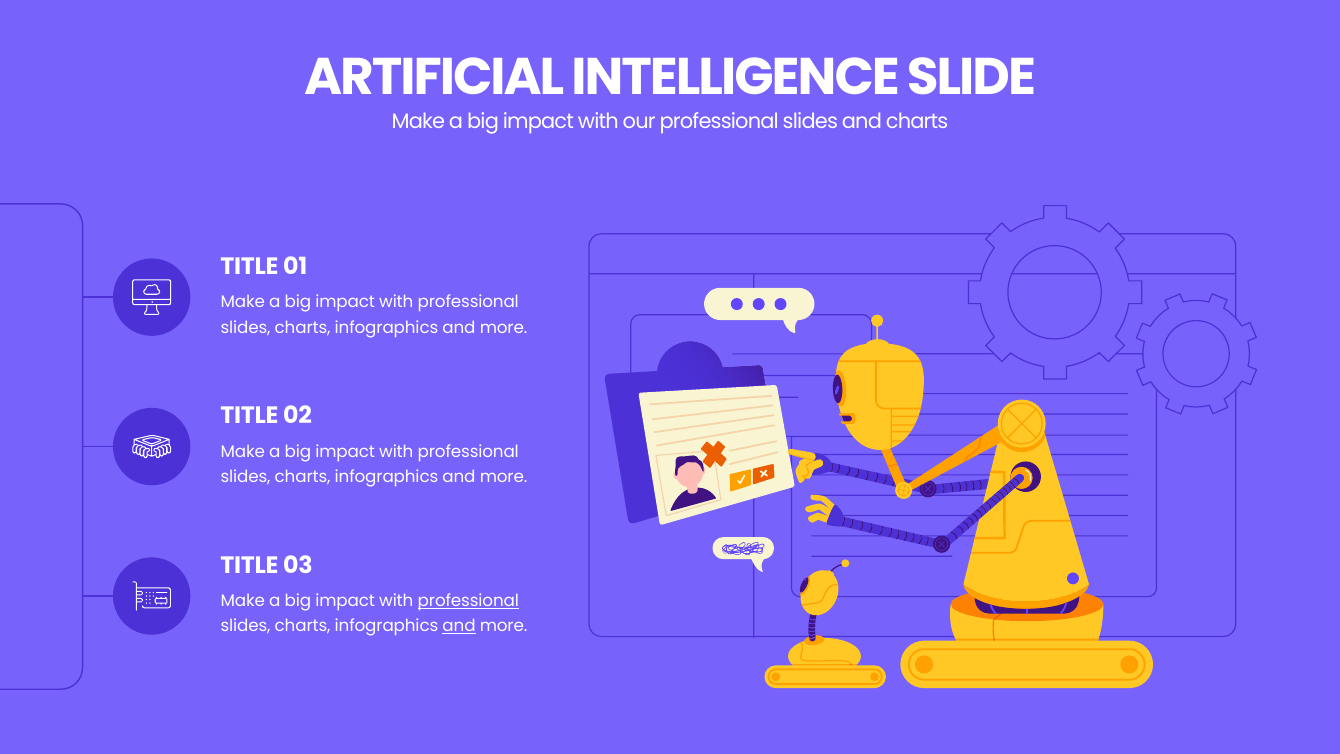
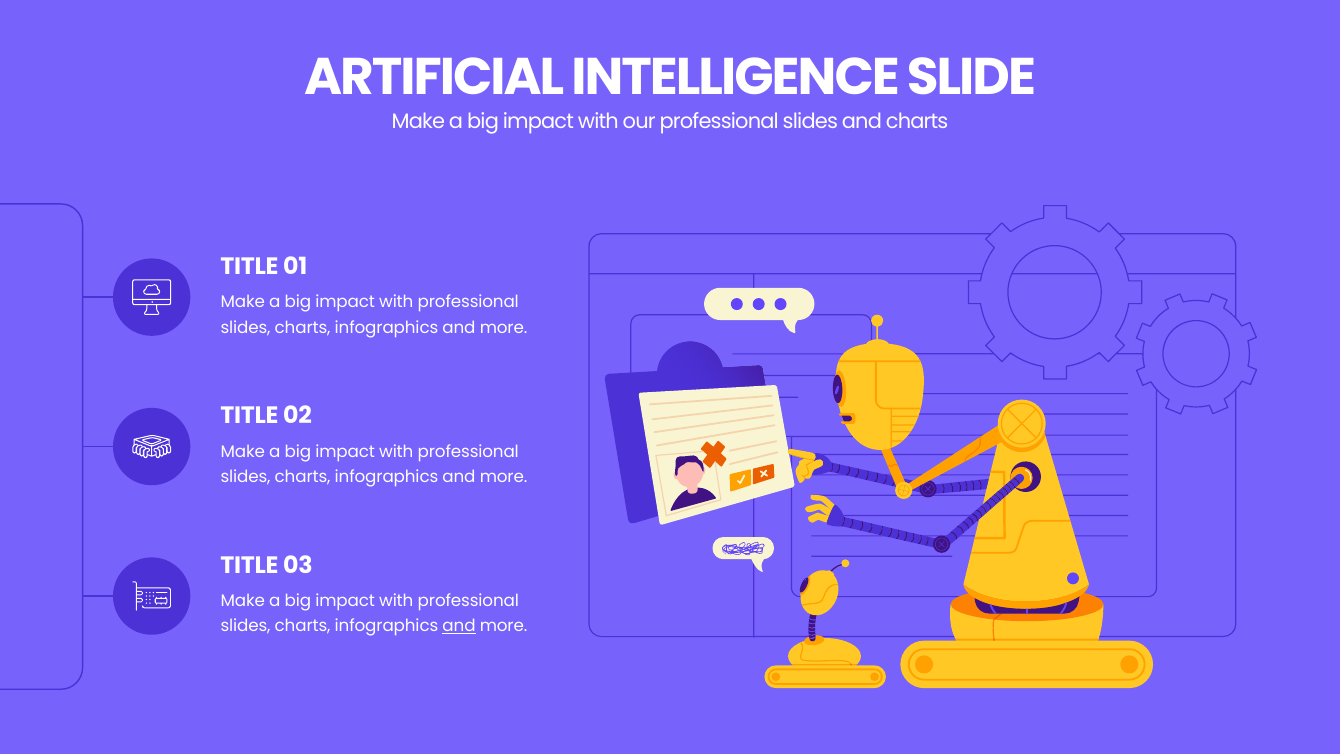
professional at (468, 601) underline: present -> none
